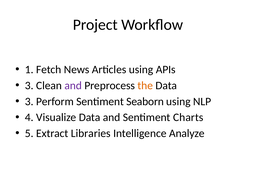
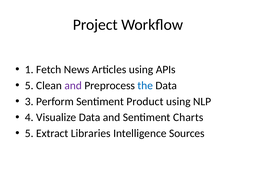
3 at (29, 86): 3 -> 5
the colour: orange -> blue
Seaborn: Seaborn -> Product
Analyze: Analyze -> Sources
